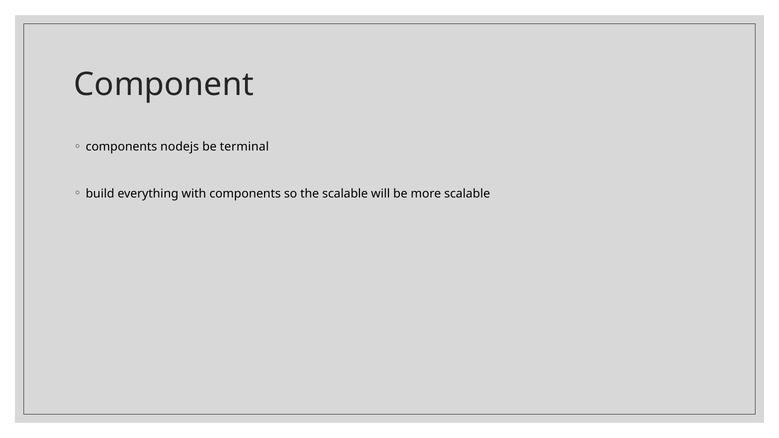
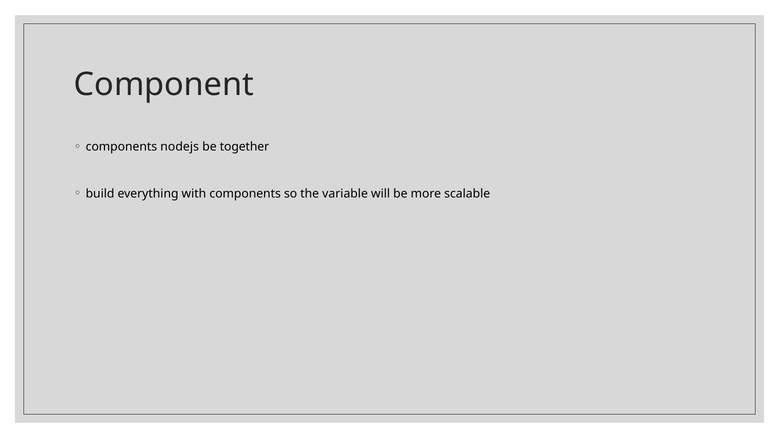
terminal: terminal -> together
the scalable: scalable -> variable
